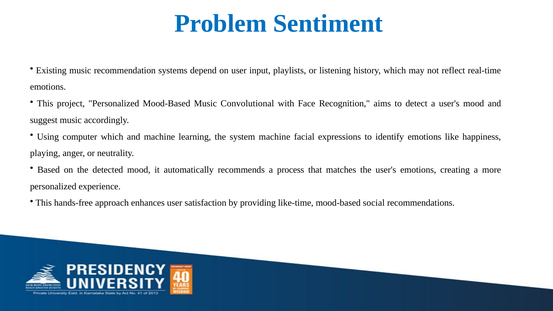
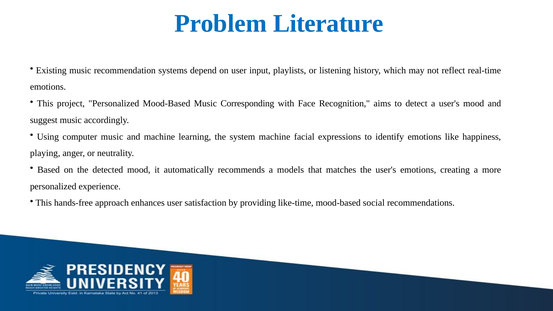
Sentiment: Sentiment -> Literature
Convolutional: Convolutional -> Corresponding
computer which: which -> music
process: process -> models
